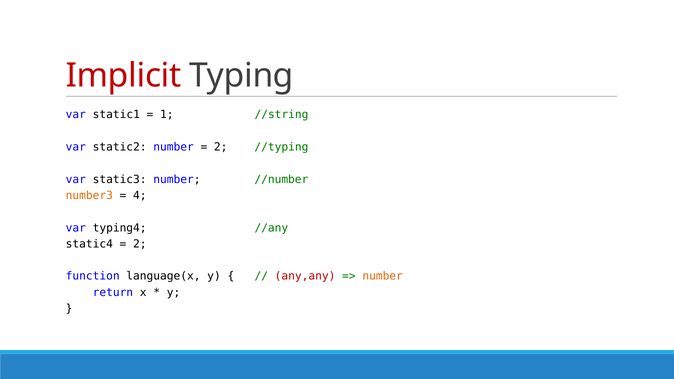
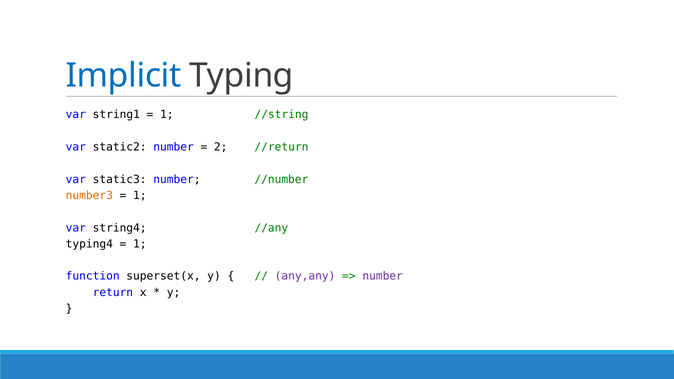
Implicit colour: red -> blue
static1: static1 -> string1
//typing: //typing -> //return
4 at (140, 196): 4 -> 1
typing4: typing4 -> string4
static4: static4 -> typing4
2 at (140, 244): 2 -> 1
language(x: language(x -> superset(x
any,any colour: red -> purple
number at (383, 276) colour: orange -> purple
